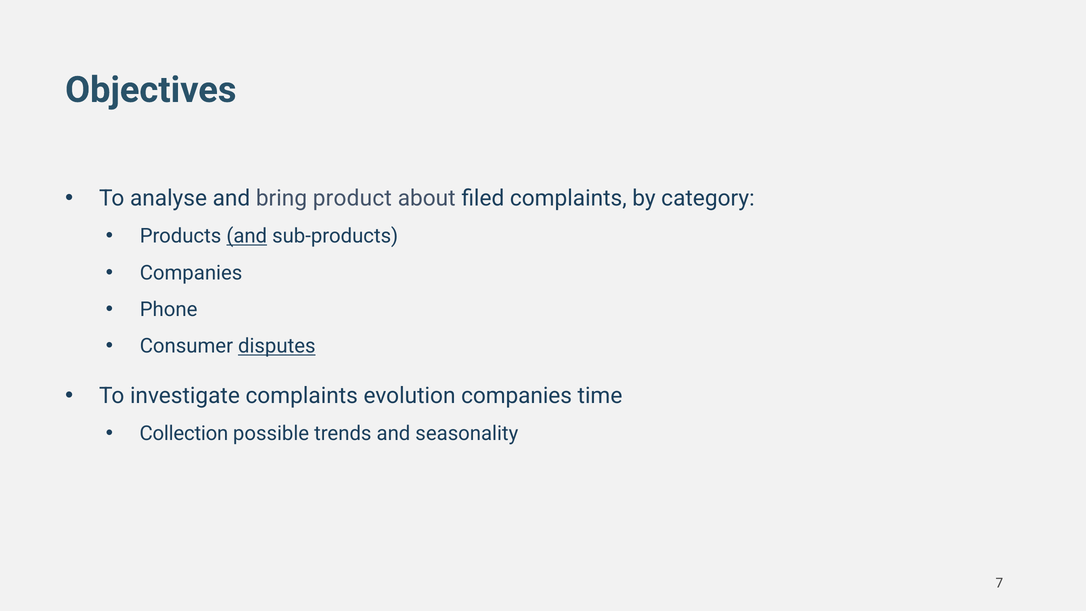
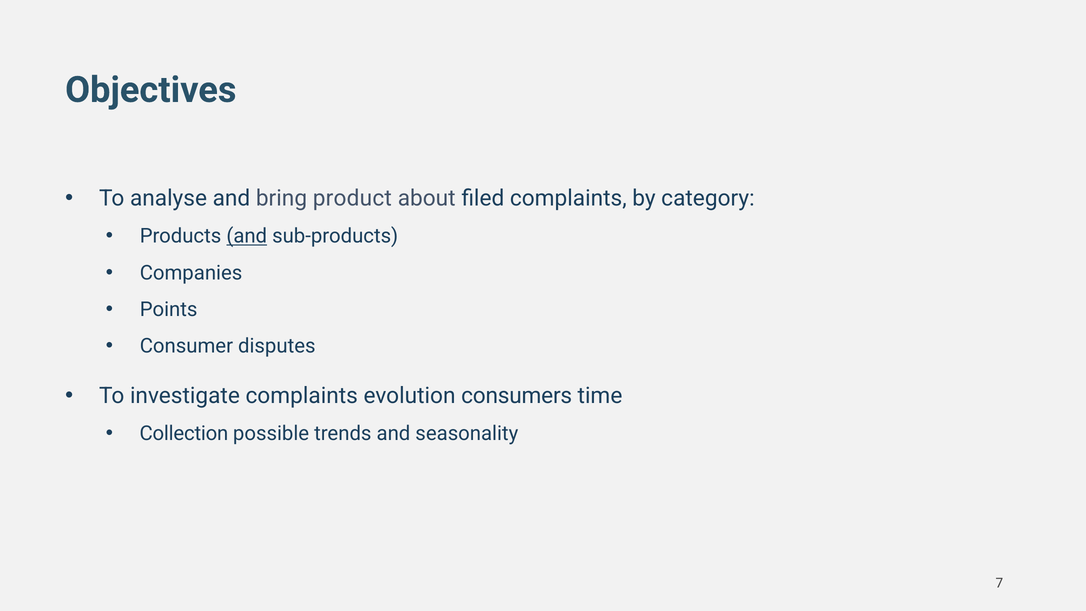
Phone: Phone -> Points
disputes underline: present -> none
evolution companies: companies -> consumers
